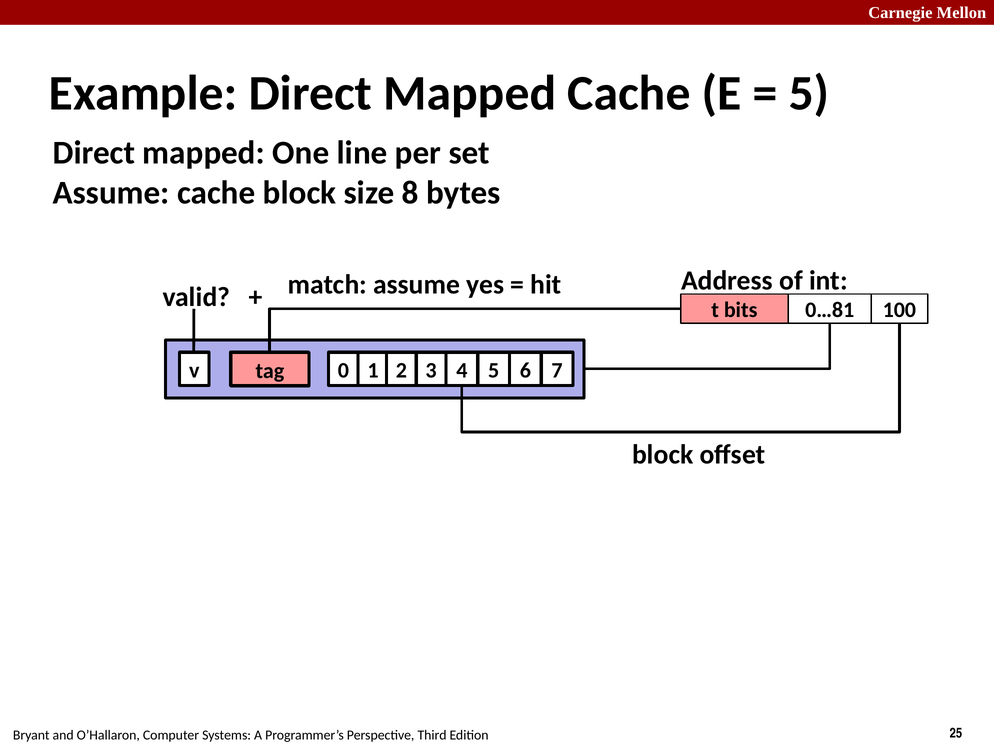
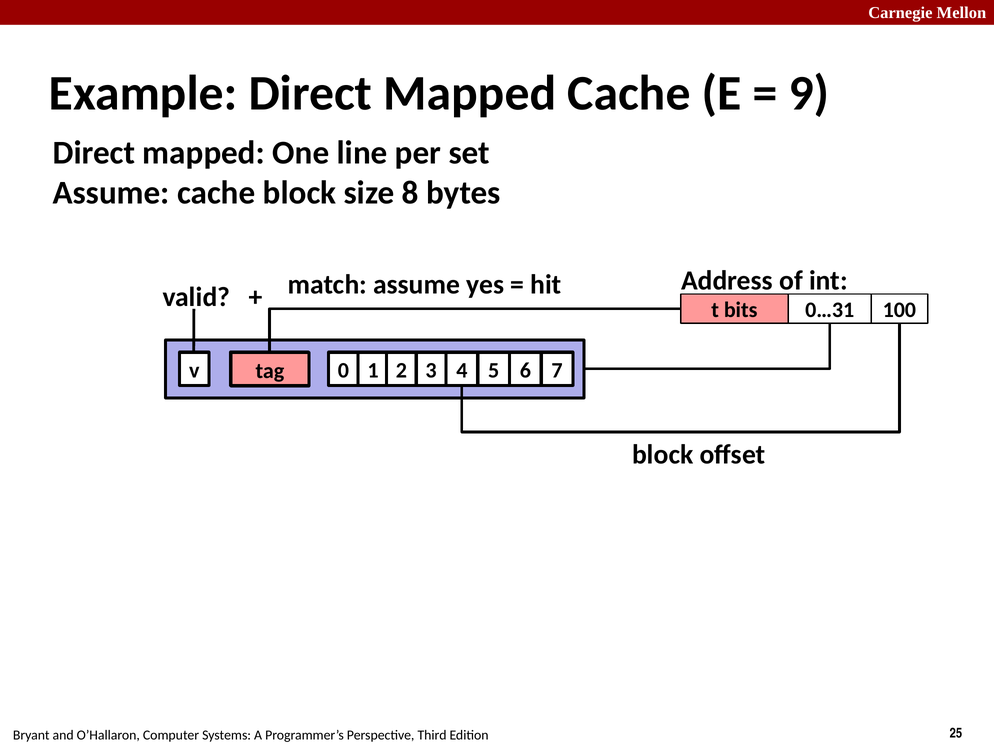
5 at (809, 93): 5 -> 9
0…81: 0…81 -> 0…31
